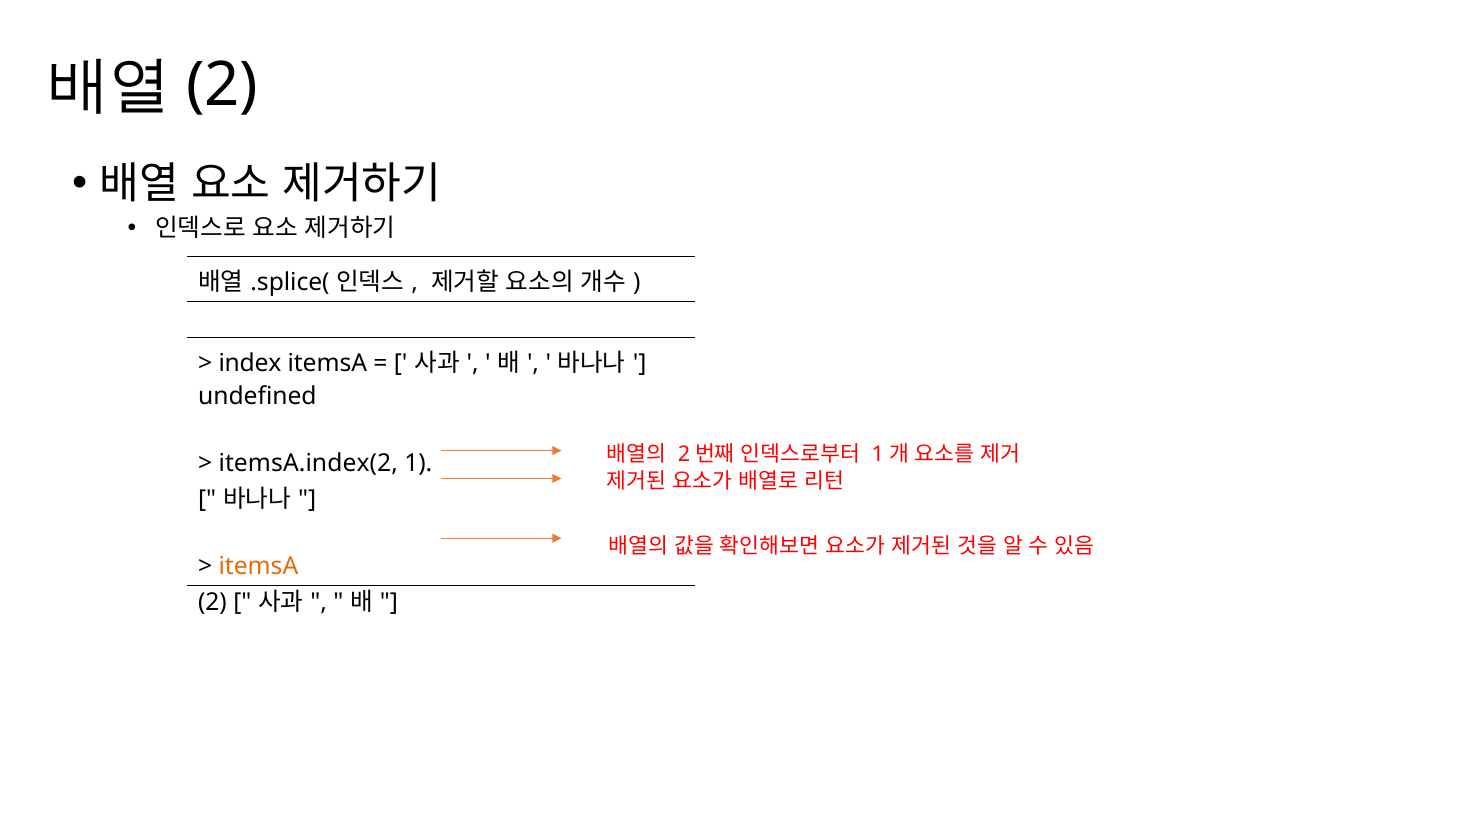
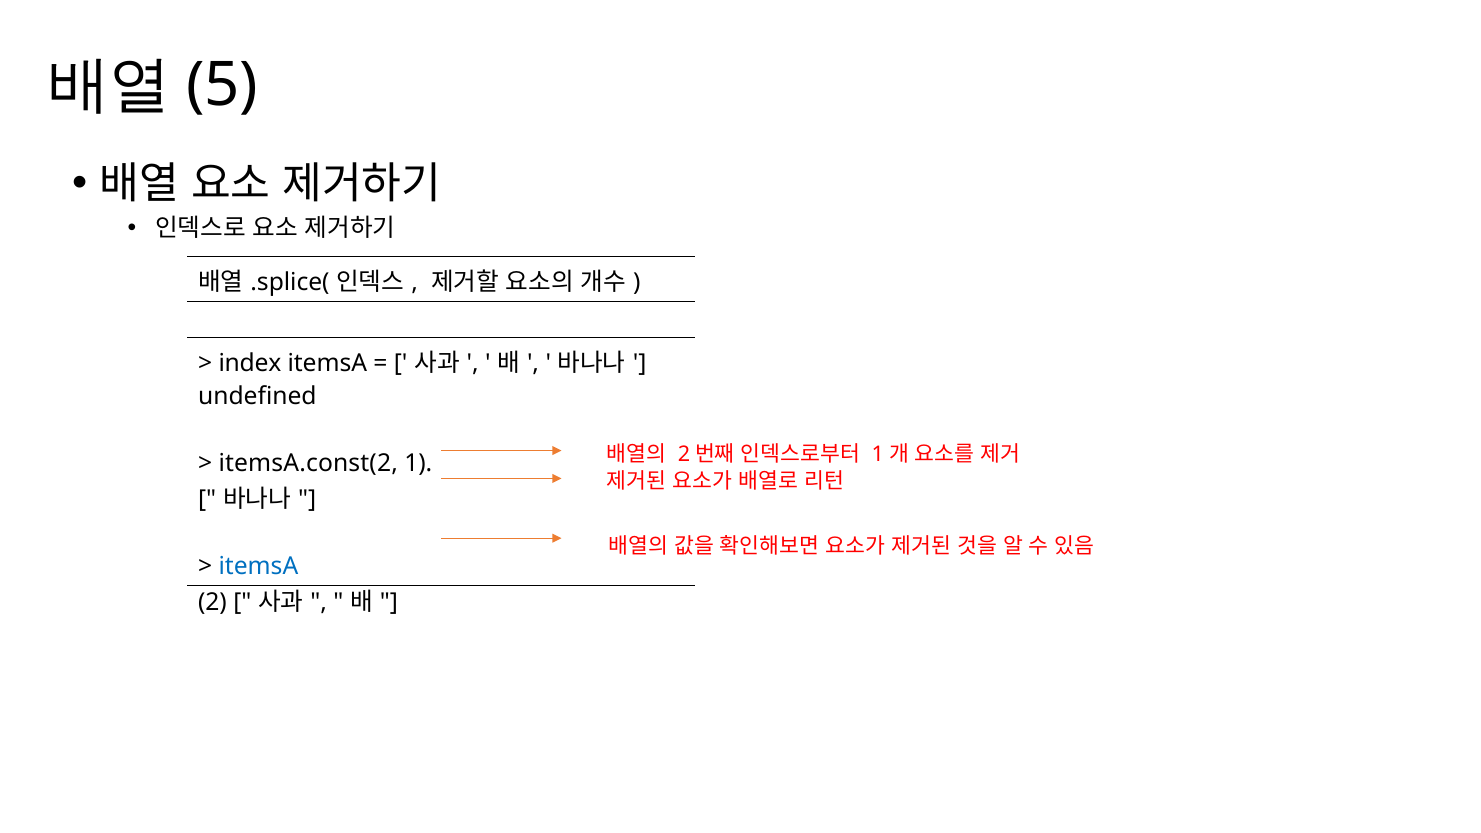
2 at (222, 86): 2 -> 5
itemsA.index(2: itemsA.index(2 -> itemsA.const(2
itemsA at (258, 566) colour: orange -> blue
